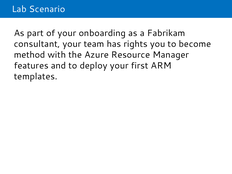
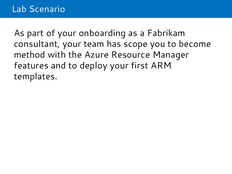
rights: rights -> scope
